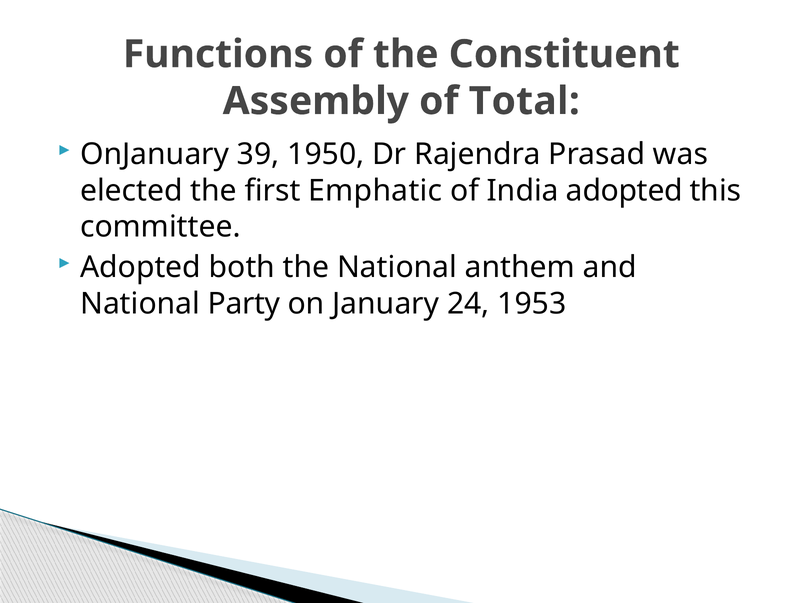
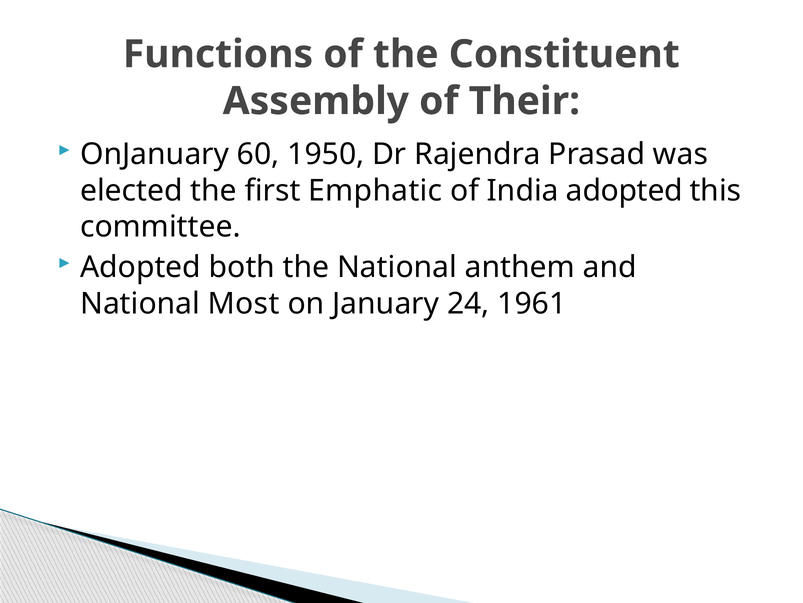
Total: Total -> Their
39: 39 -> 60
Party: Party -> Most
1953: 1953 -> 1961
